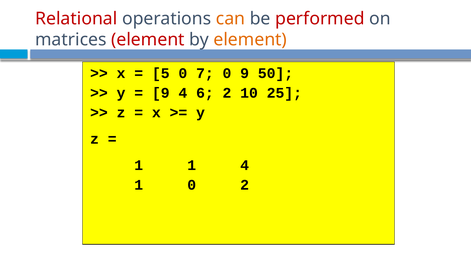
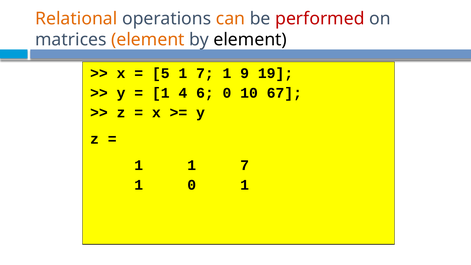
Relational colour: red -> orange
element at (148, 40) colour: red -> orange
element at (250, 40) colour: orange -> black
5 0: 0 -> 1
0 at (227, 73): 0 -> 1
50: 50 -> 19
9 at (161, 93): 9 -> 1
6 2: 2 -> 0
25: 25 -> 67
1 1 4: 4 -> 7
0 2: 2 -> 1
